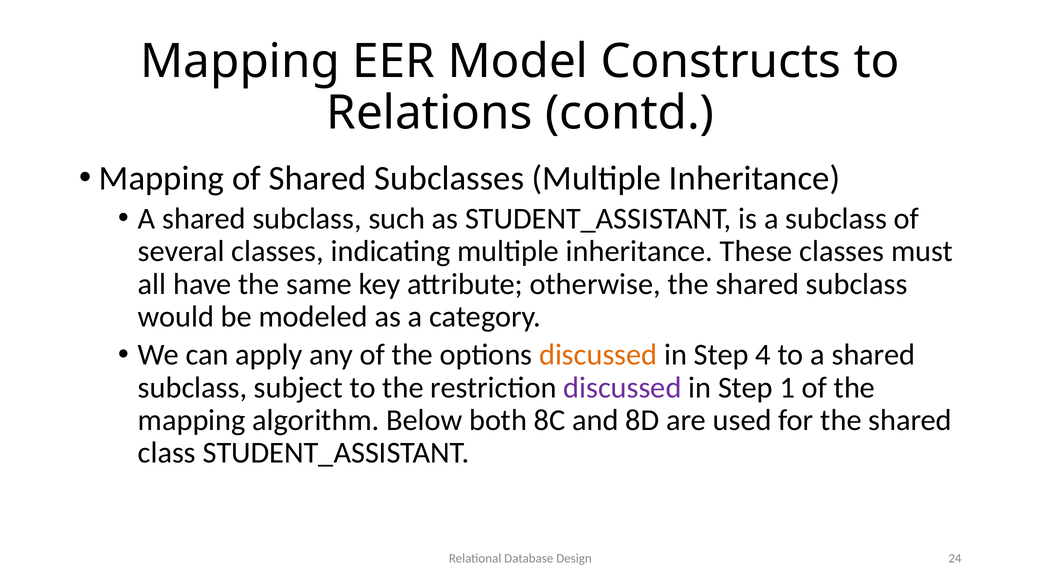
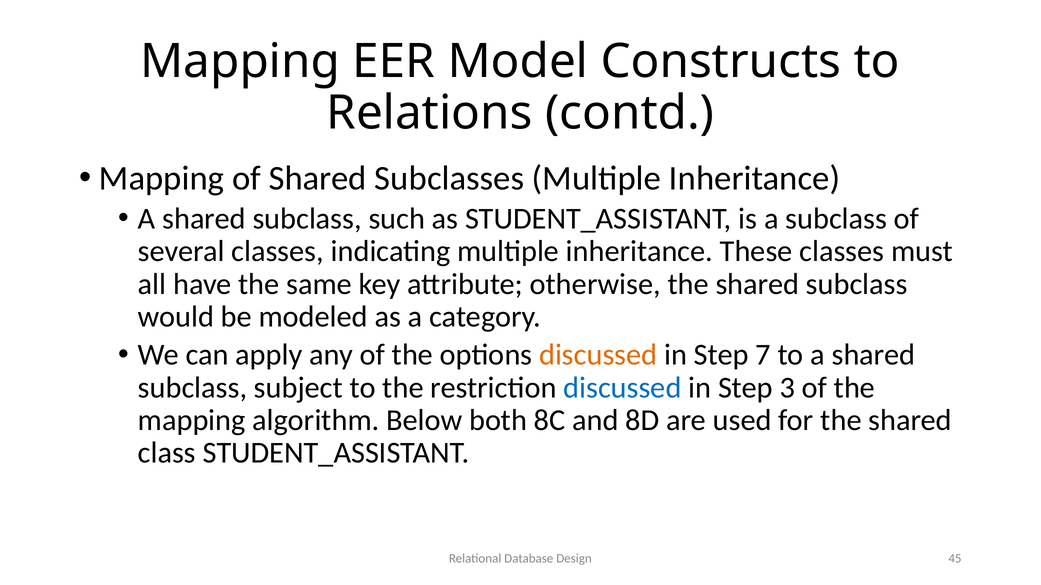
4: 4 -> 7
discussed at (622, 388) colour: purple -> blue
1: 1 -> 3
24: 24 -> 45
